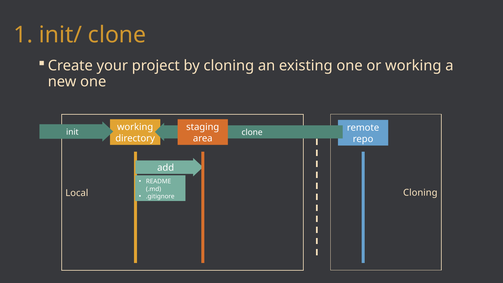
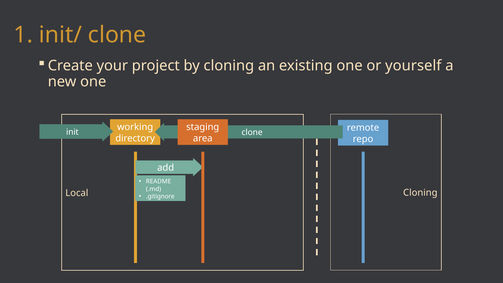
or working: working -> yourself
